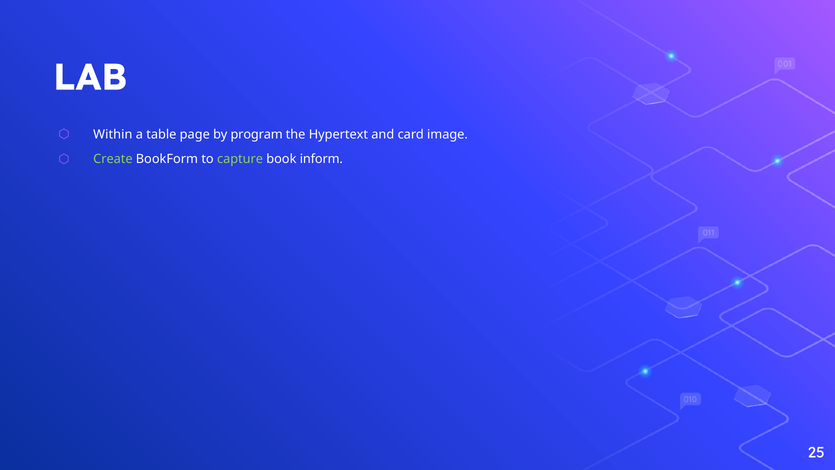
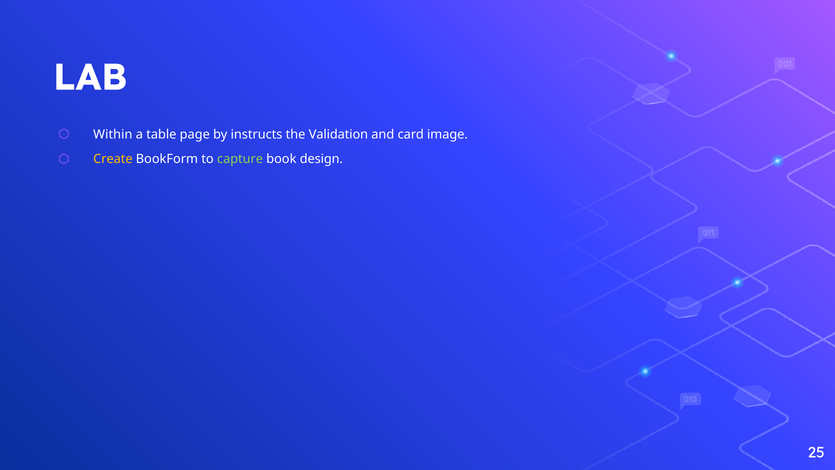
program: program -> instructs
Hypertext: Hypertext -> Validation
Create colour: light green -> yellow
inform: inform -> design
